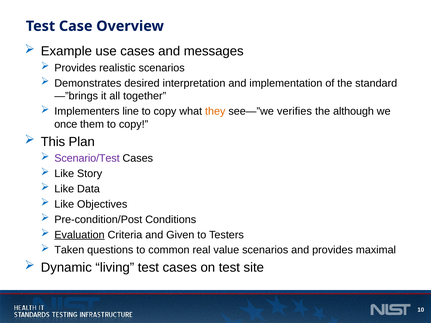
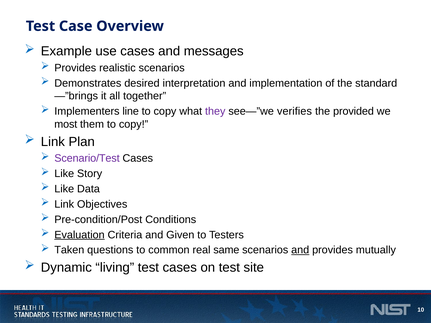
they colour: orange -> purple
although: although -> provided
once: once -> most
This at (53, 142): This -> Link
Like at (64, 204): Like -> Link
value: value -> same
and at (300, 250) underline: none -> present
maximal: maximal -> mutually
